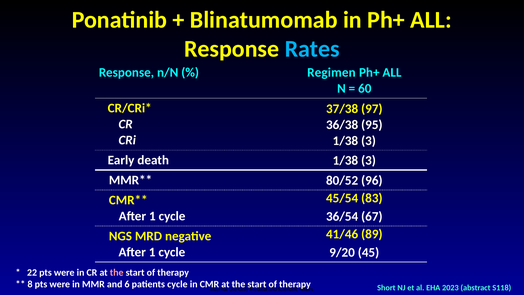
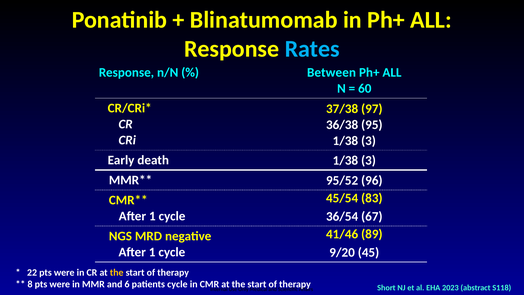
Regimen: Regimen -> Between
80/52: 80/52 -> 95/52
the at (117, 272) colour: pink -> yellow
